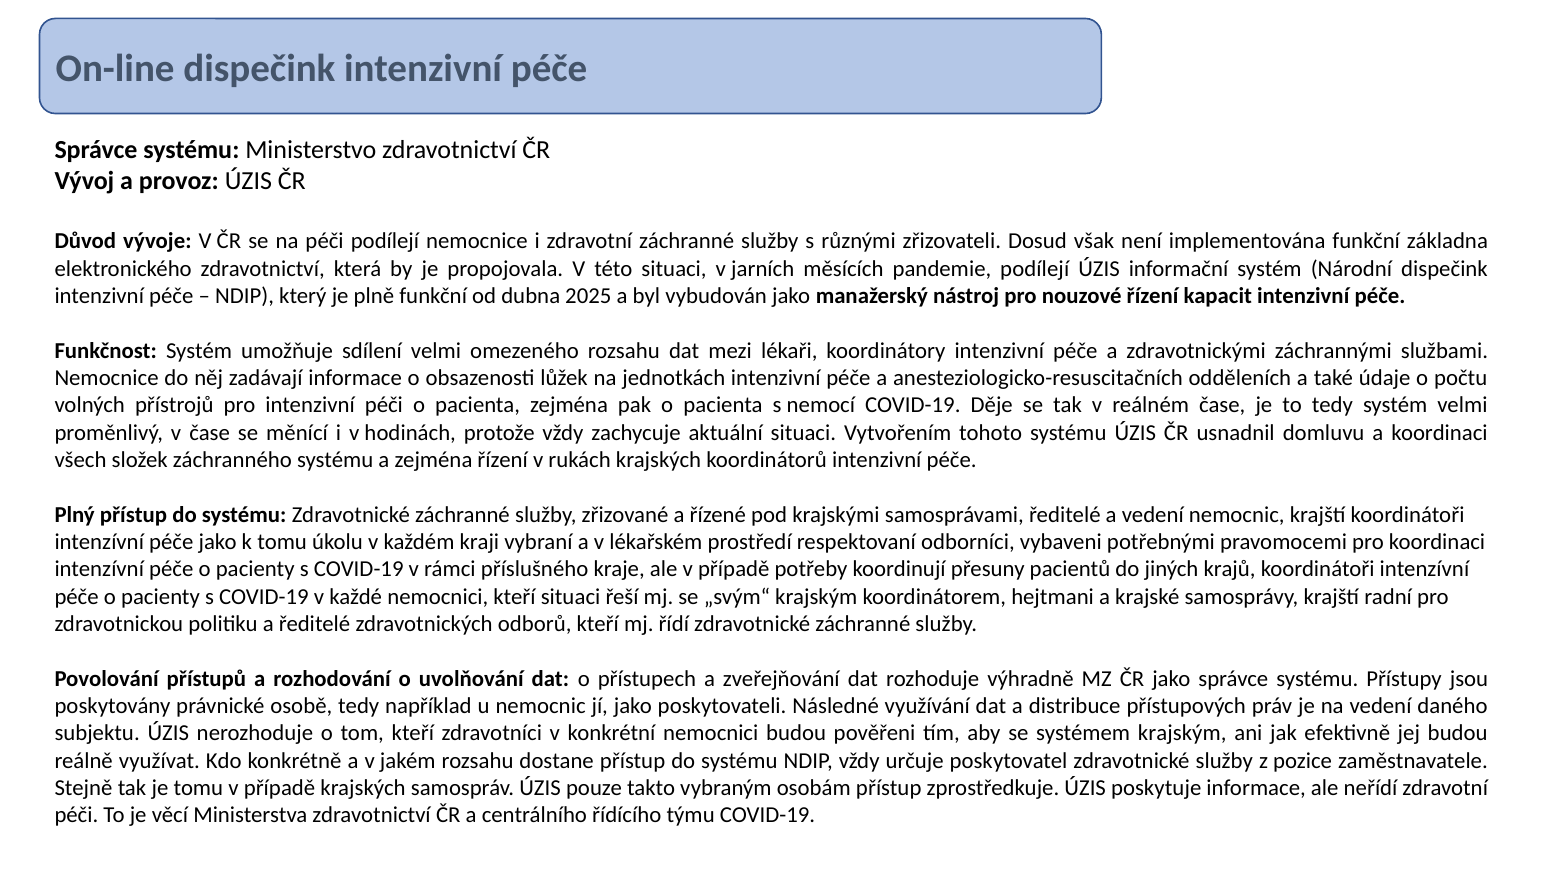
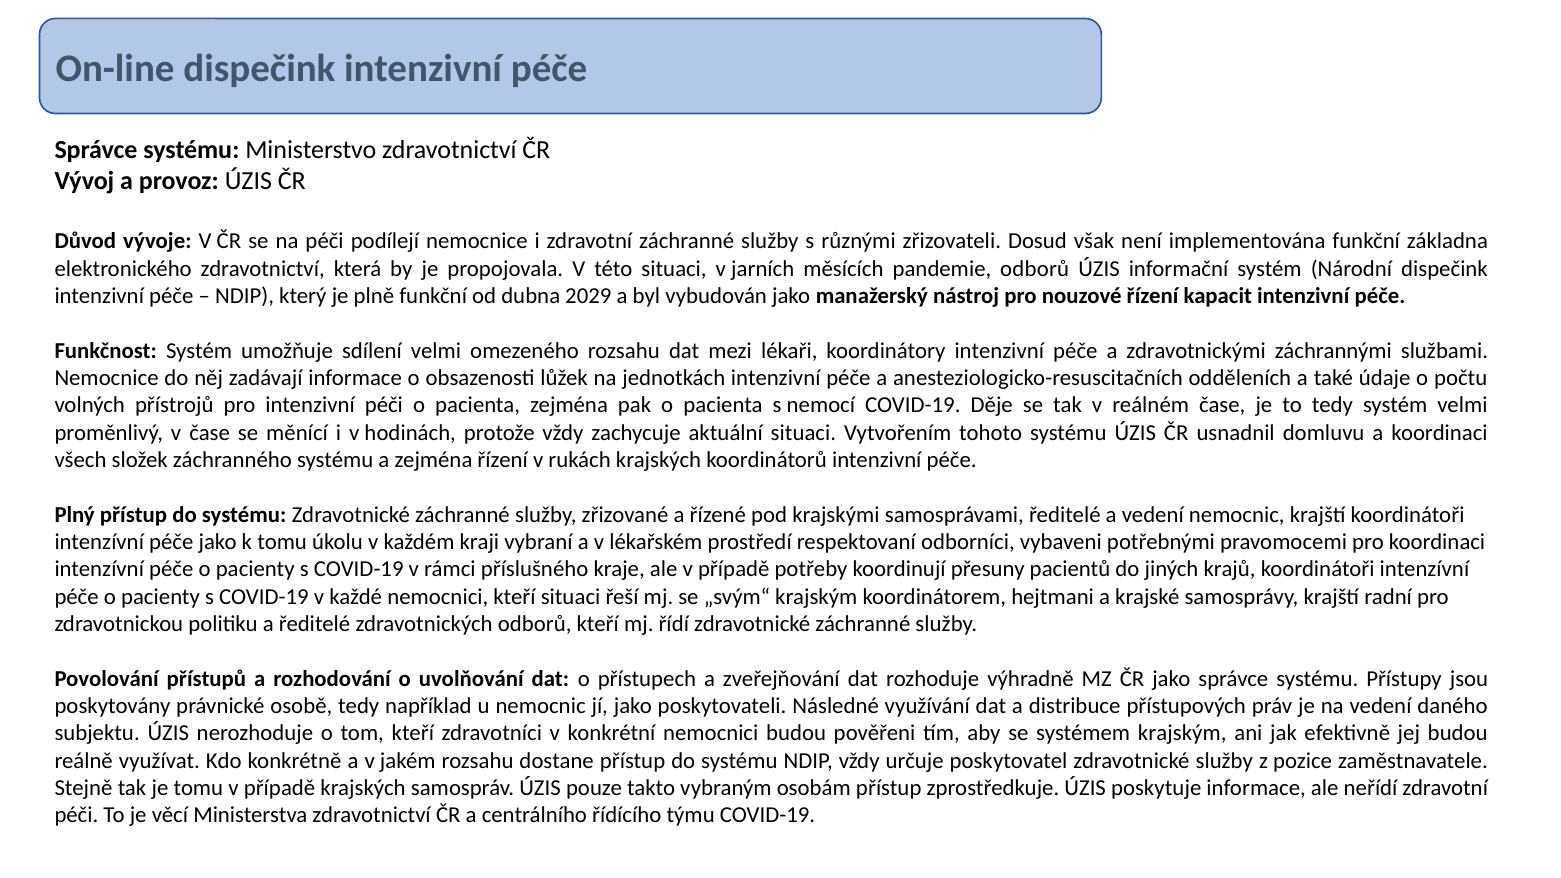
pandemie podílejí: podílejí -> odborů
2025: 2025 -> 2029
